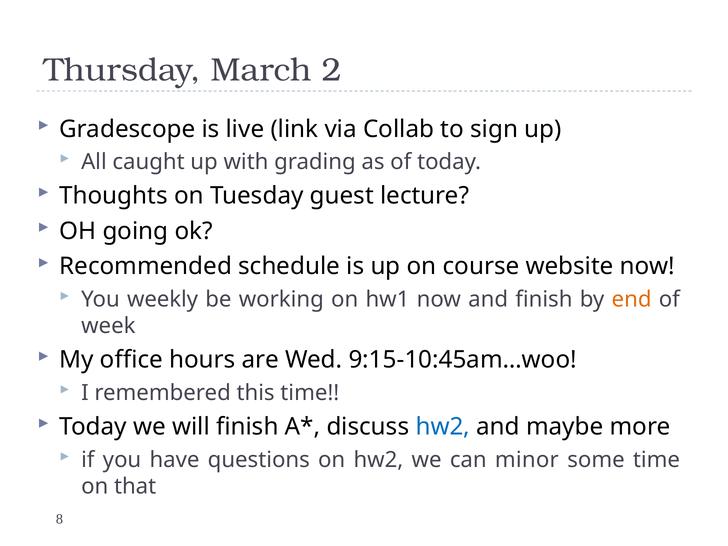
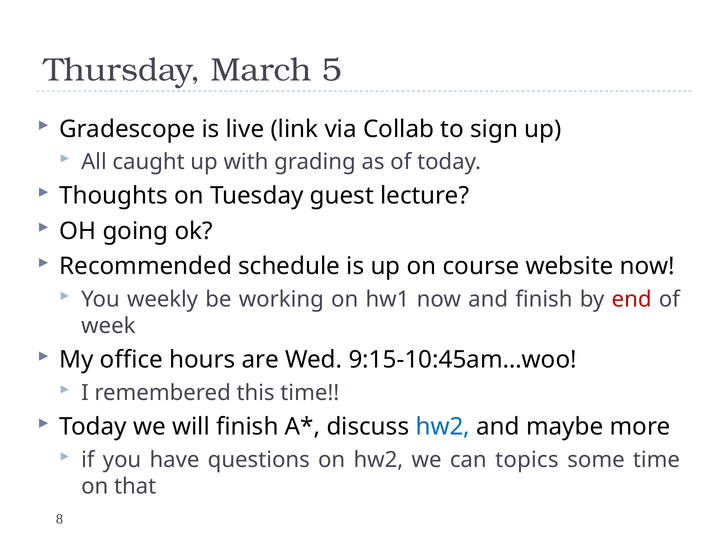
2: 2 -> 5
end colour: orange -> red
minor: minor -> topics
